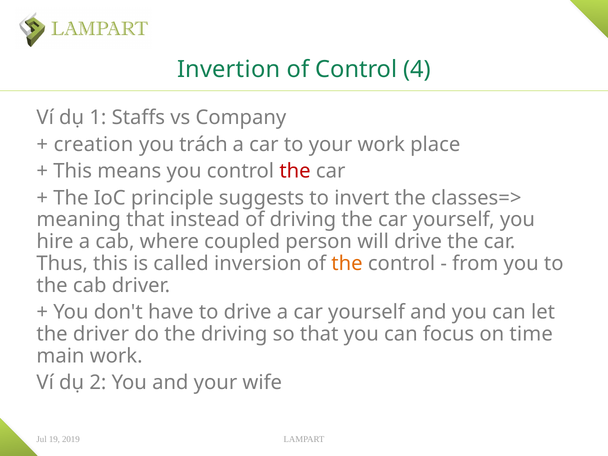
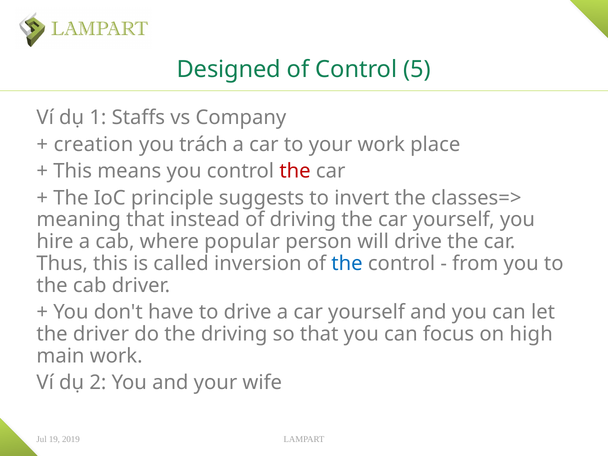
Invertion: Invertion -> Designed
4: 4 -> 5
coupled: coupled -> popular
the at (347, 263) colour: orange -> blue
time: time -> high
